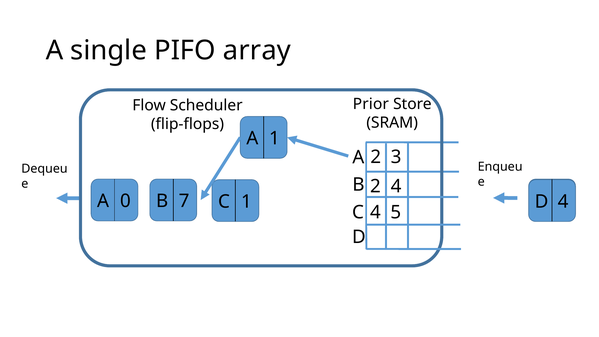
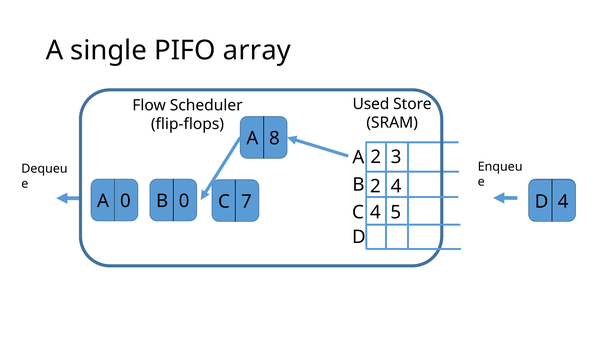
Prior: Prior -> Used
A 1: 1 -> 8
B 7: 7 -> 0
C 1: 1 -> 7
